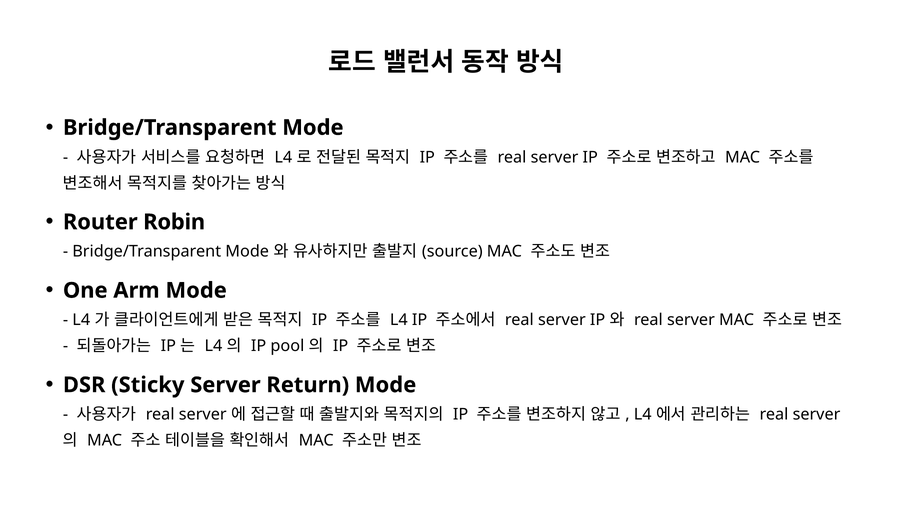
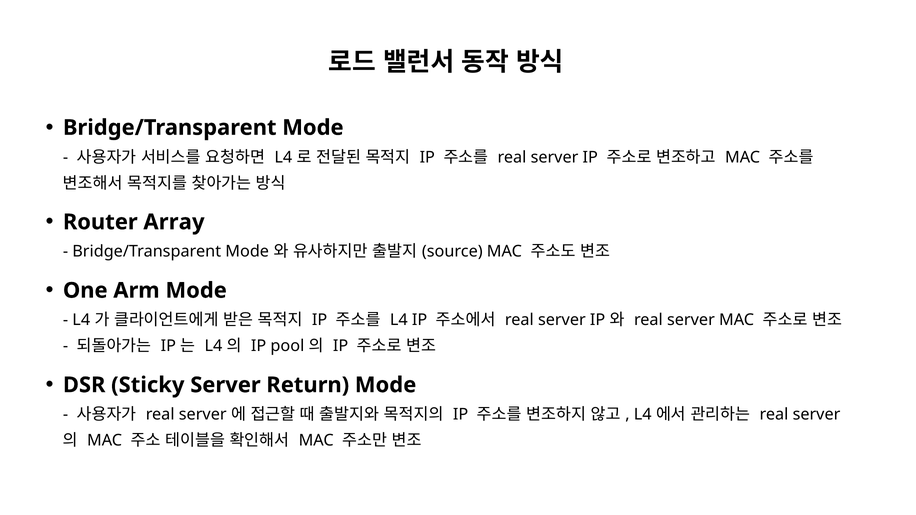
Robin: Robin -> Array
